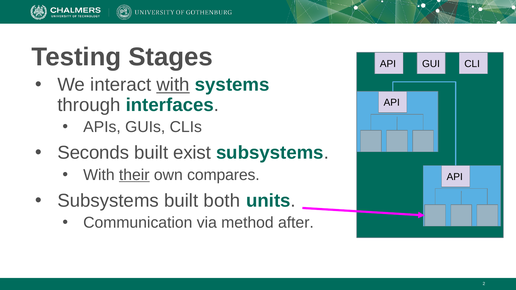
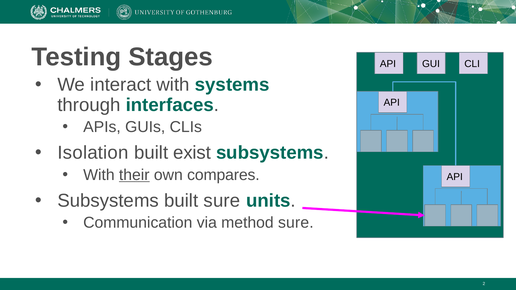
with at (173, 85) underline: present -> none
Seconds: Seconds -> Isolation
built both: both -> sure
method after: after -> sure
